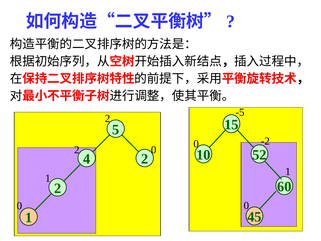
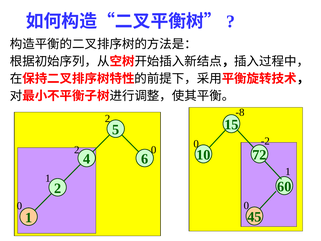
-5: -5 -> -8
52: 52 -> 72
4 2: 2 -> 6
